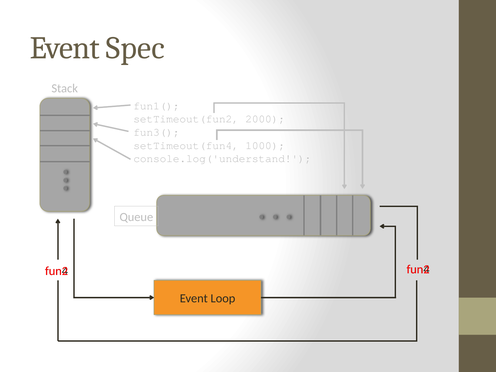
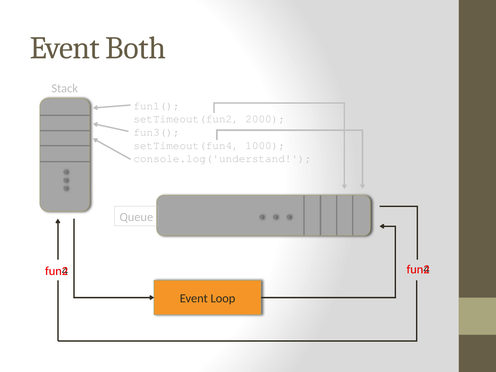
Spec: Spec -> Both
